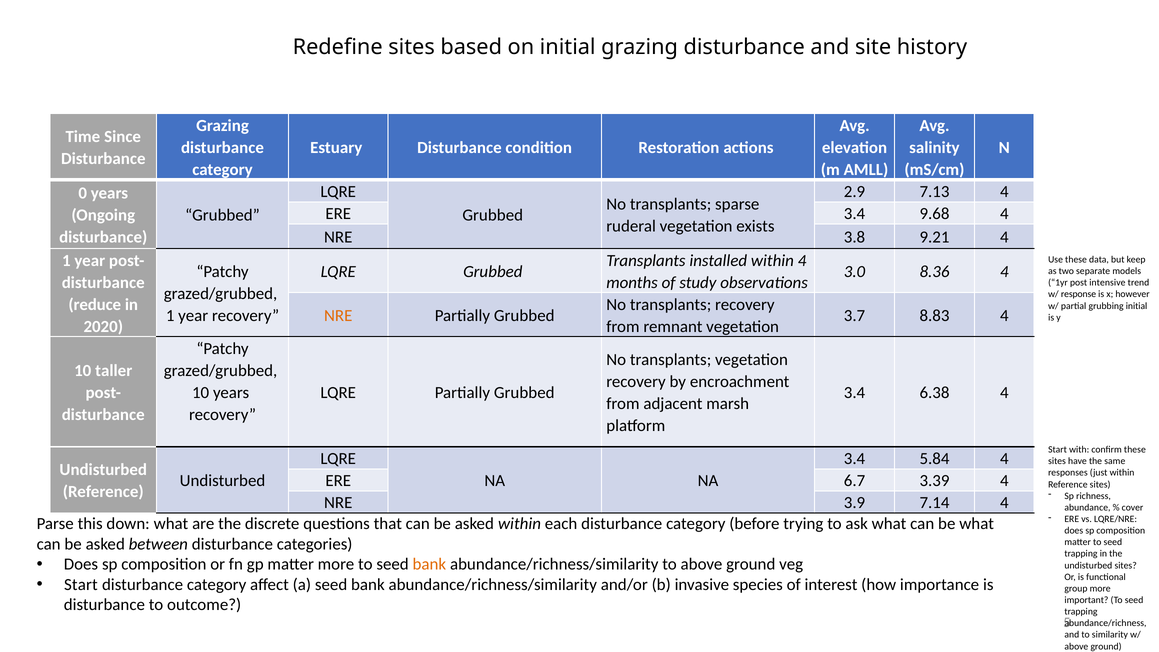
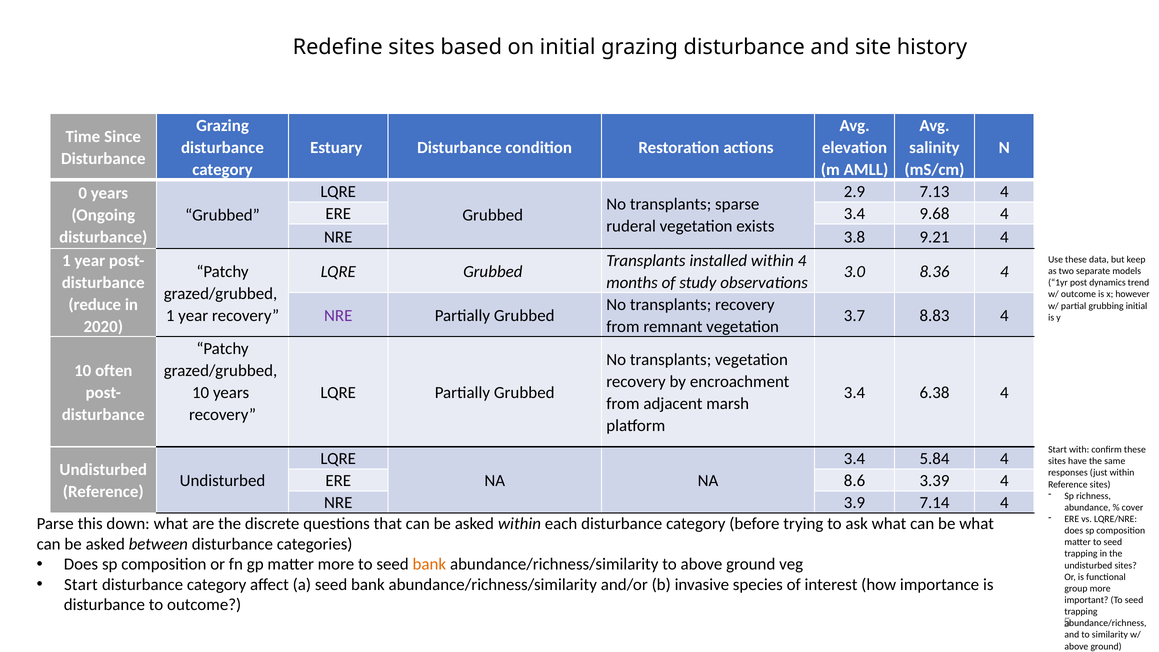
intensive: intensive -> dynamics
w/ response: response -> outcome
NRE at (338, 316) colour: orange -> purple
taller: taller -> often
6.7: 6.7 -> 8.6
